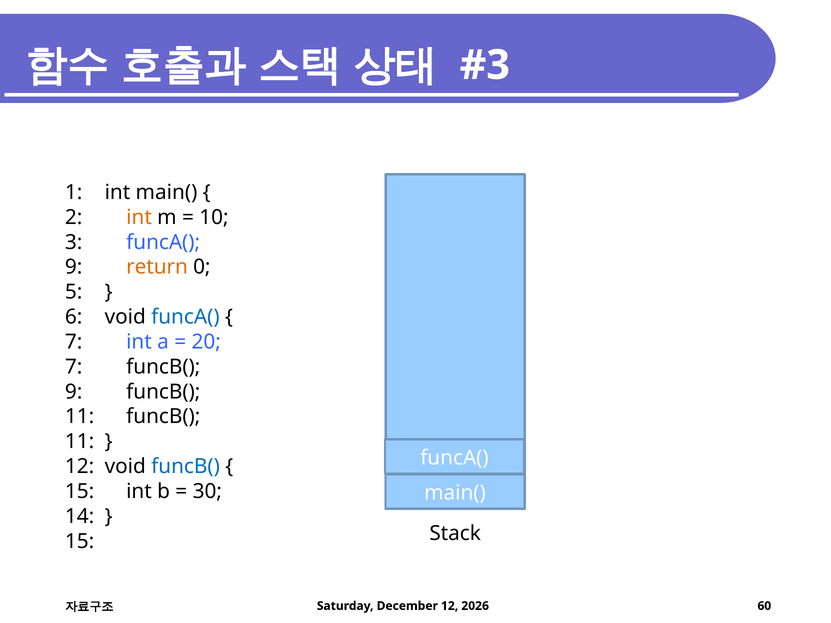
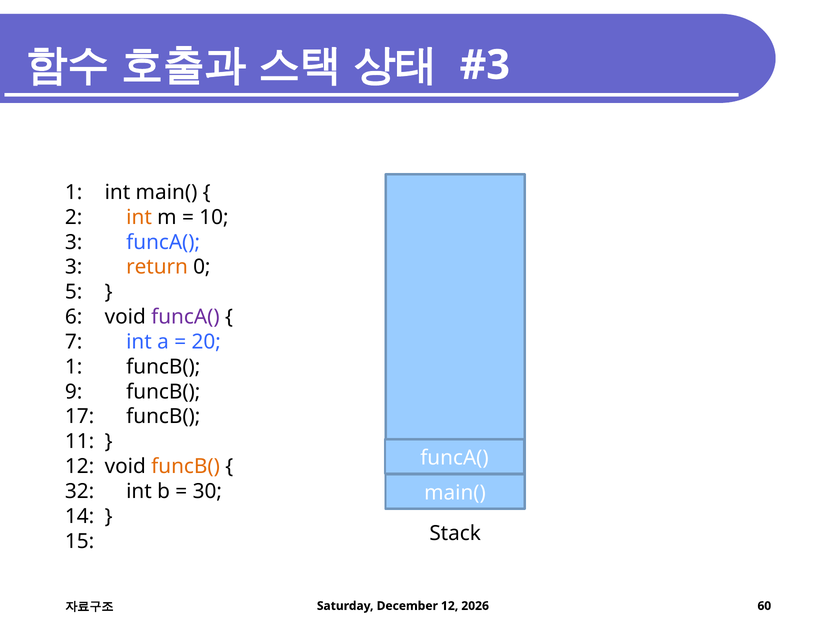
9 at (74, 267): 9 -> 3
funcA( at (185, 317) colour: blue -> purple
7 at (74, 367): 7 -> 1
11 at (80, 417): 11 -> 17
funcB( at (186, 467) colour: blue -> orange
15 at (80, 492): 15 -> 32
